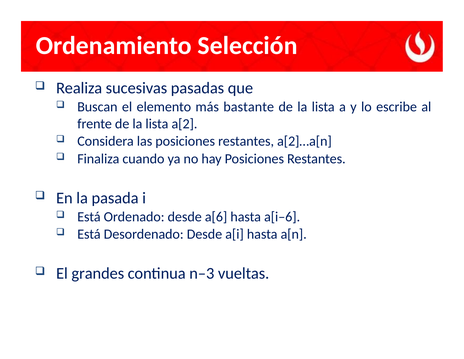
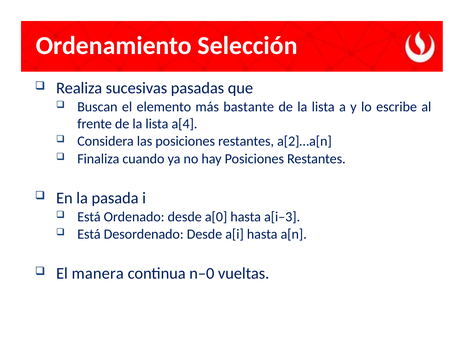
a[2: a[2 -> a[4
a[6: a[6 -> a[0
a[i–6: a[i–6 -> a[i–3
grandes: grandes -> manera
n–3: n–3 -> n–0
